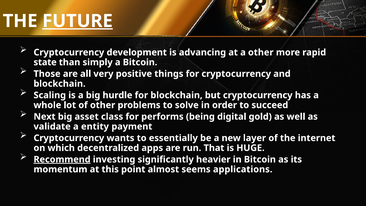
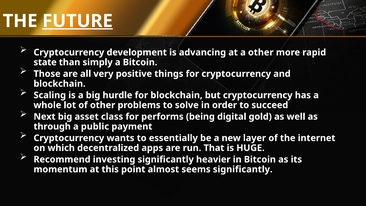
validate: validate -> through
entity: entity -> public
Recommend underline: present -> none
seems applications: applications -> significantly
